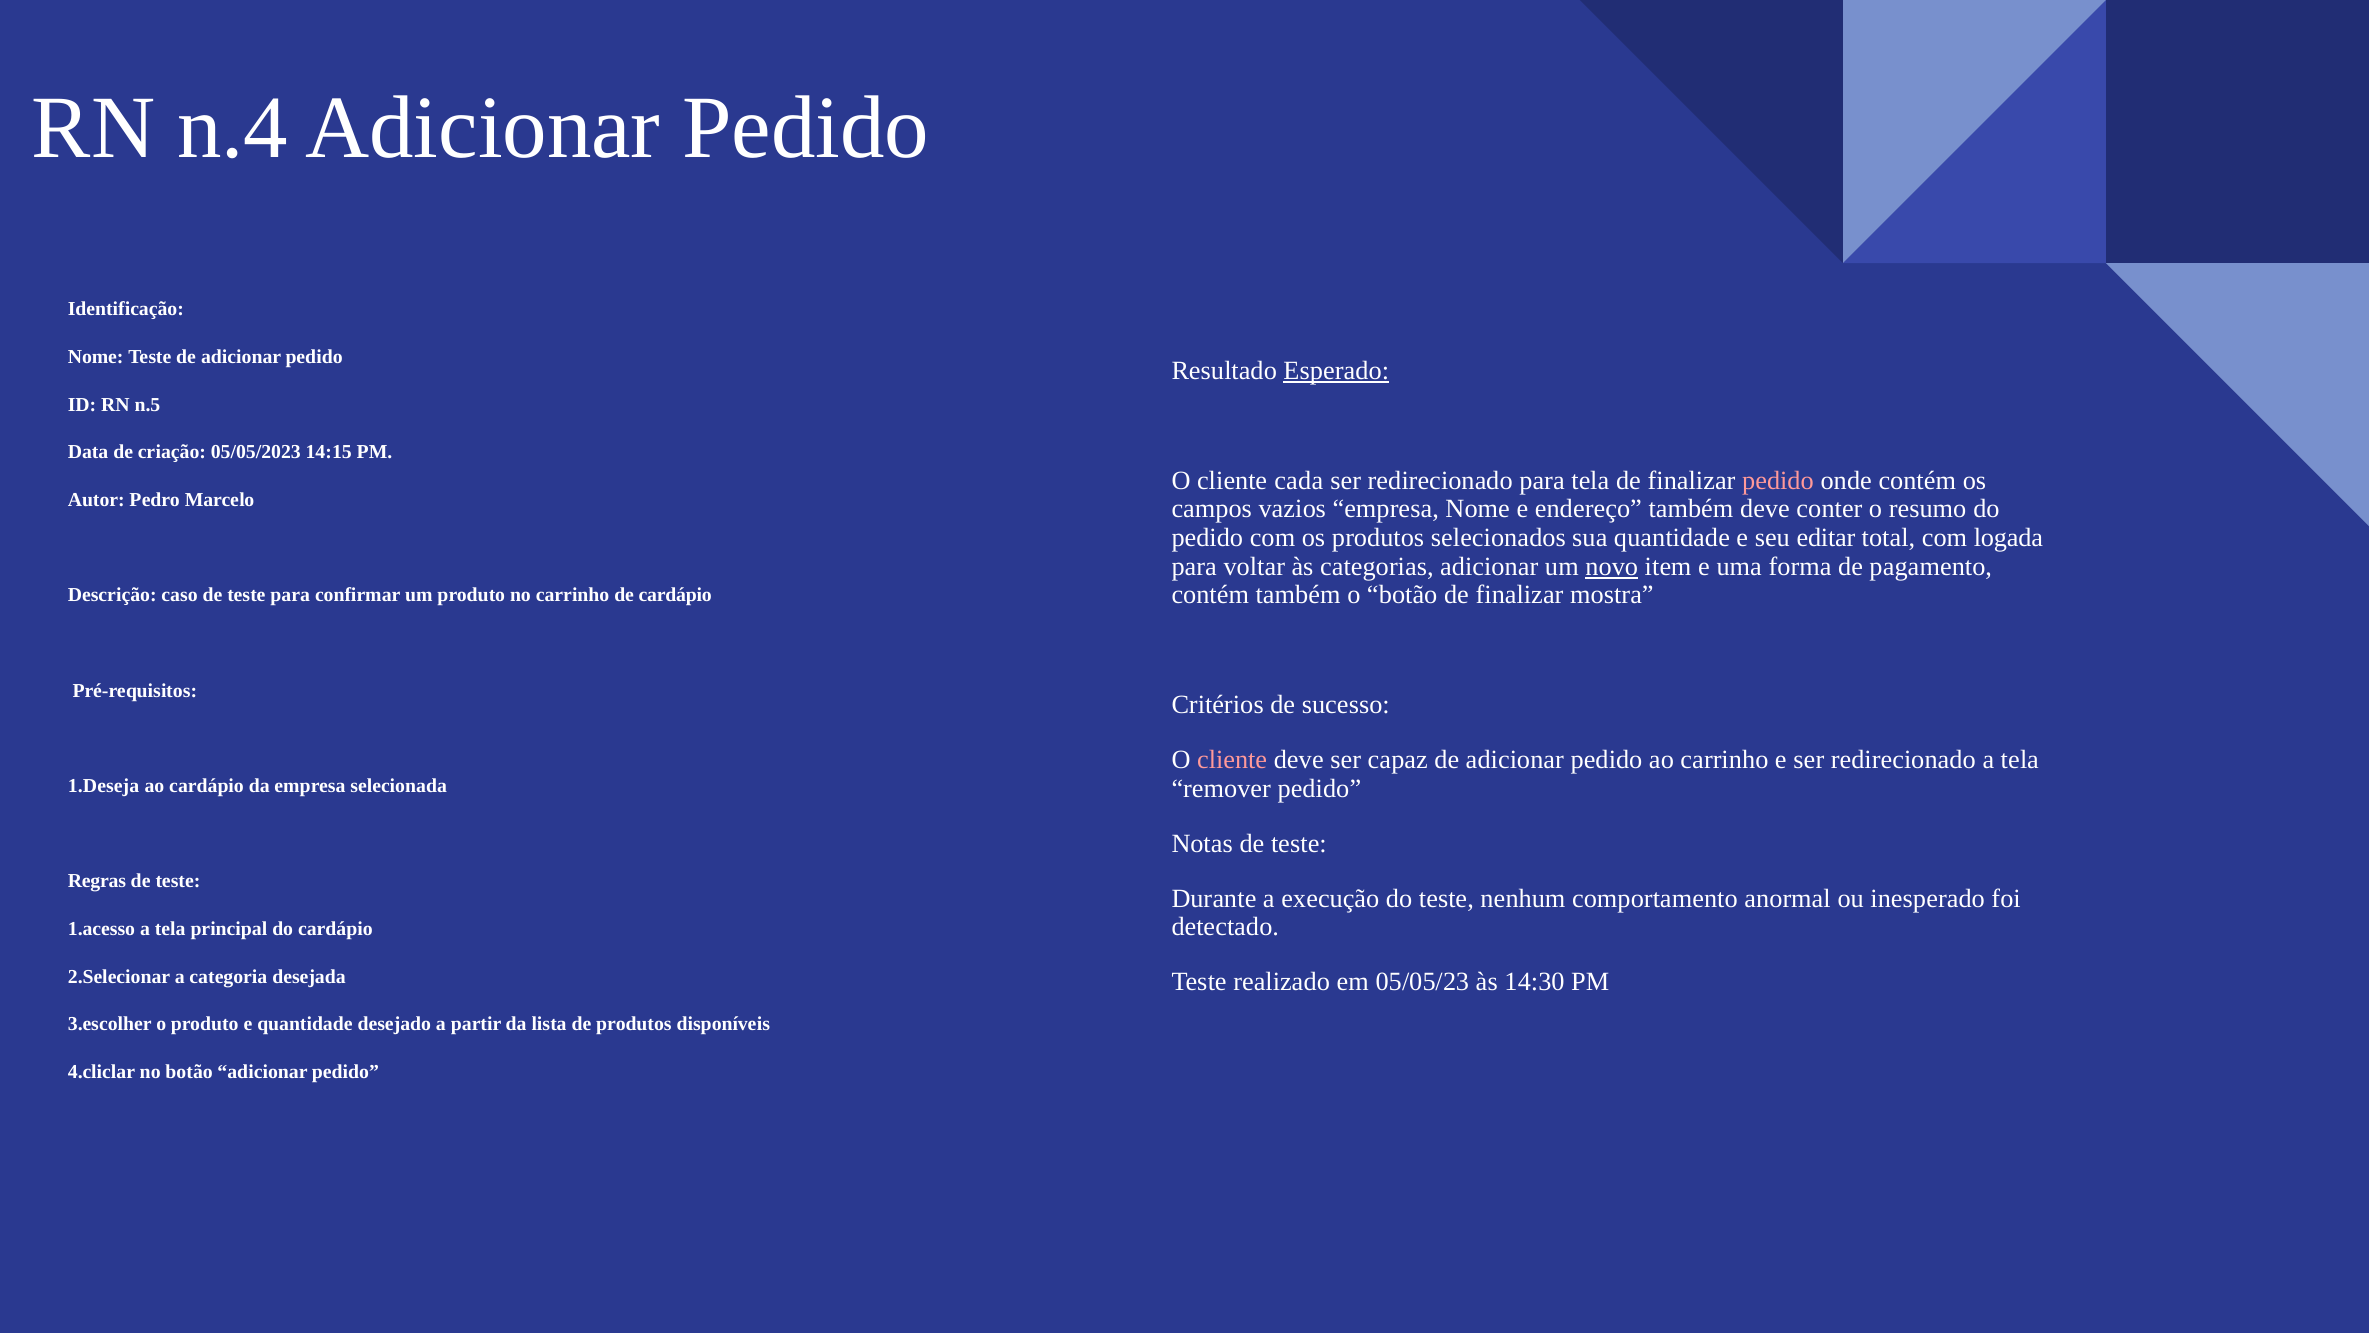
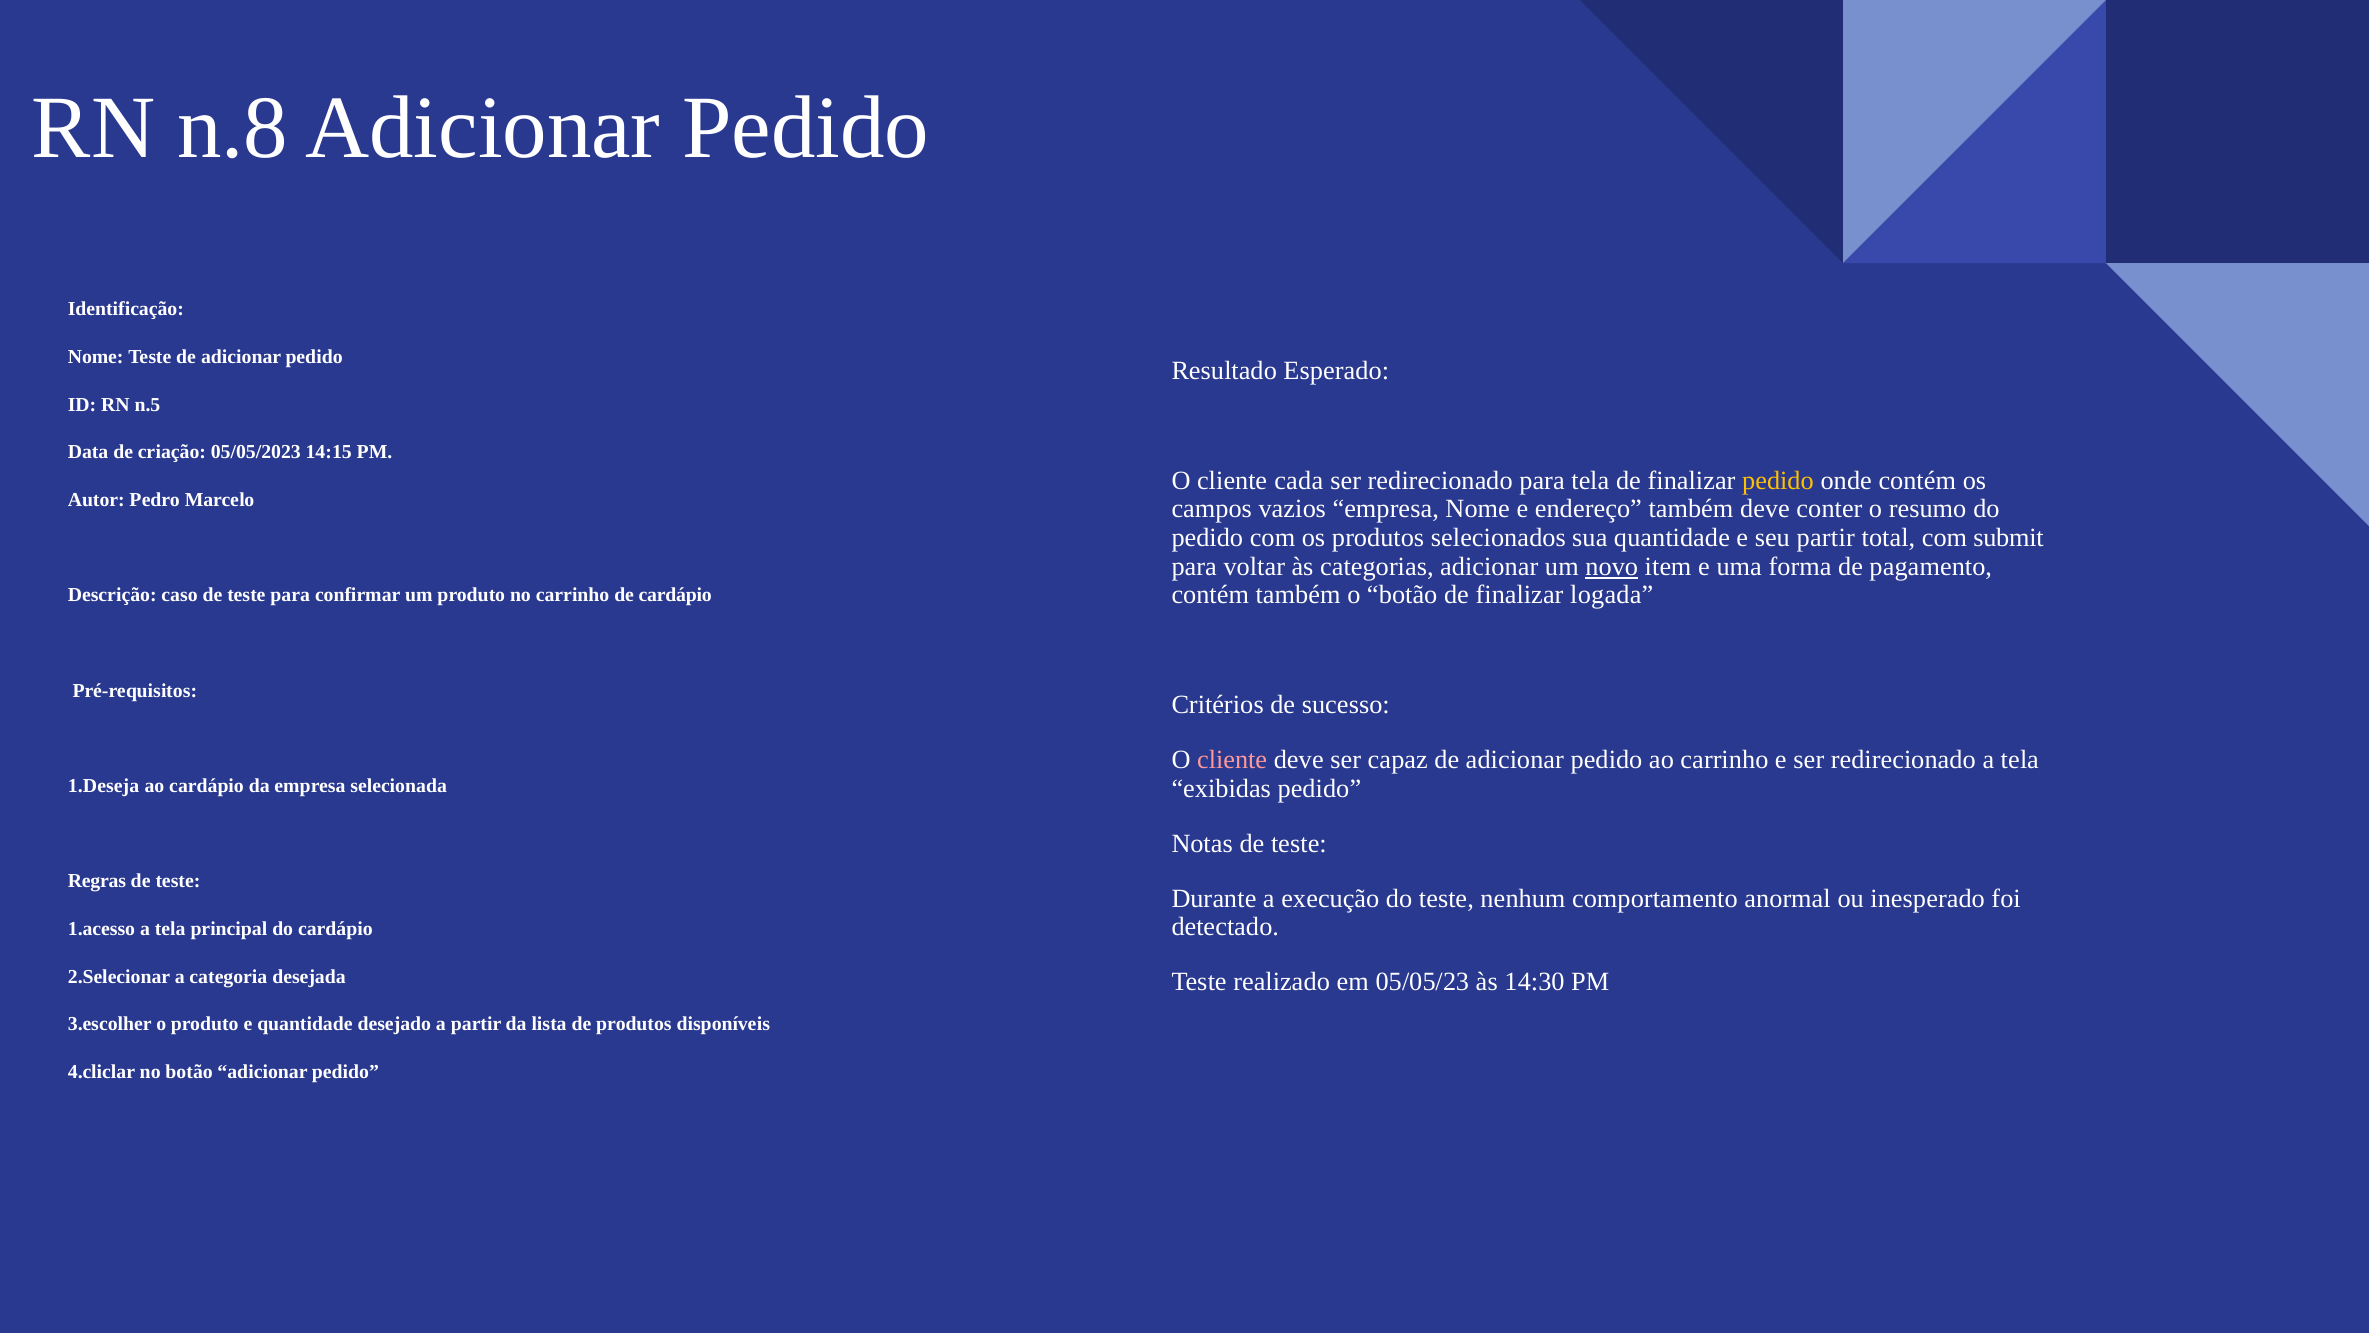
n.4: n.4 -> n.8
Esperado underline: present -> none
pedido at (1778, 480) colour: pink -> yellow
seu editar: editar -> partir
logada: logada -> submit
mostra: mostra -> logada
remover: remover -> exibidas
